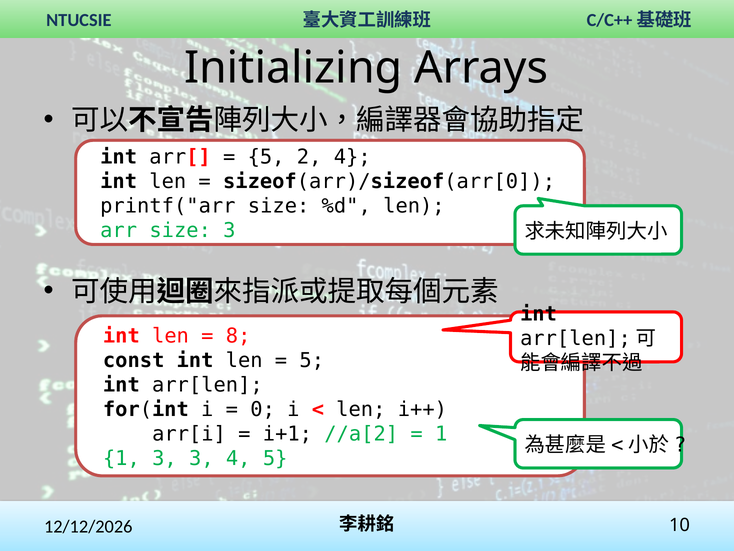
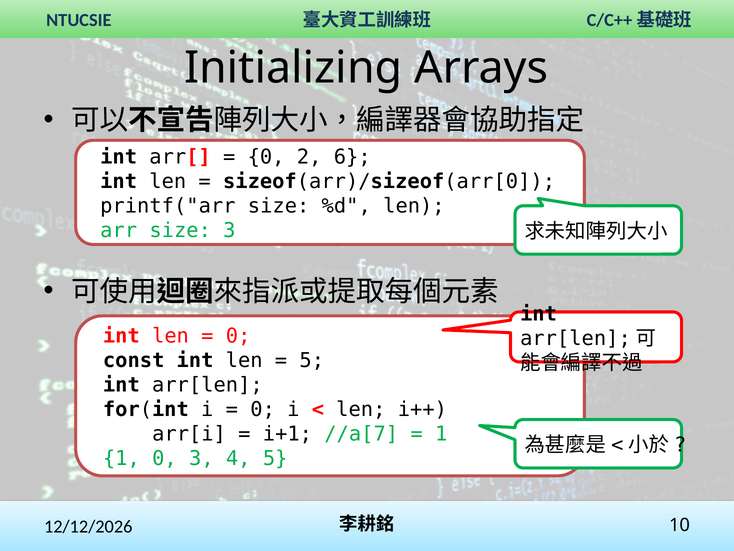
5 at (266, 157): 5 -> 0
2 4: 4 -> 6
8 at (238, 336): 8 -> 0
//a[2: //a[2 -> //a[7
1 3: 3 -> 0
